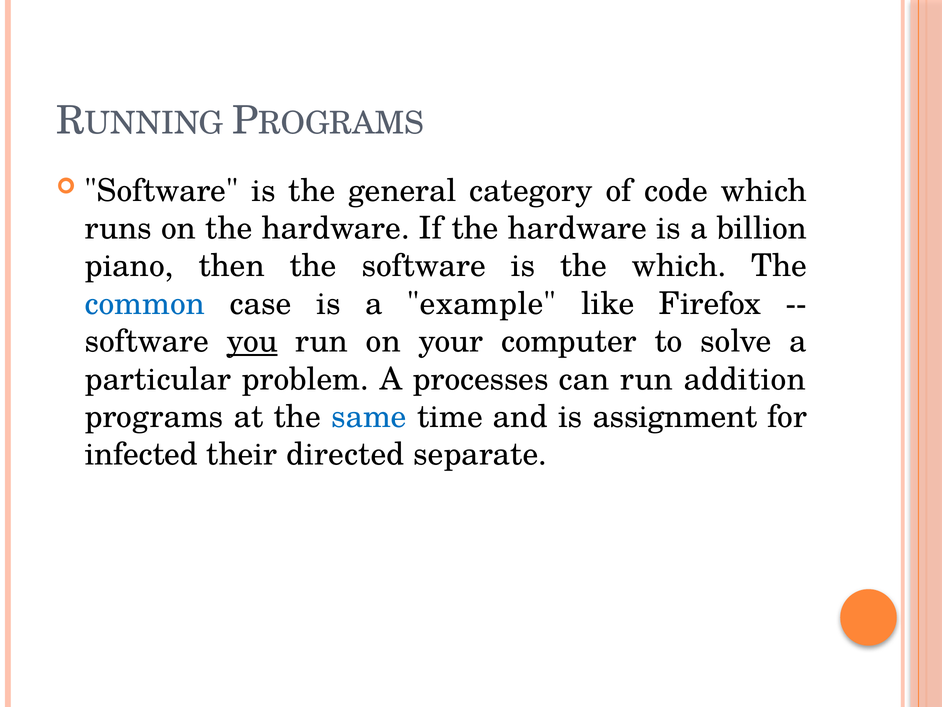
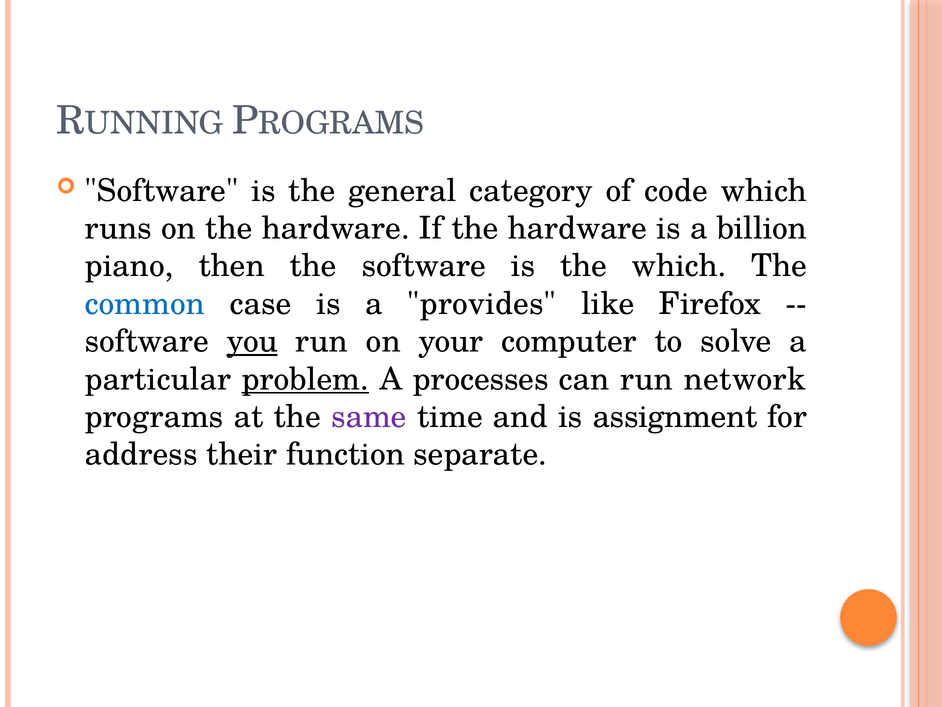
example: example -> provides
problem underline: none -> present
addition: addition -> network
same colour: blue -> purple
infected: infected -> address
directed: directed -> function
